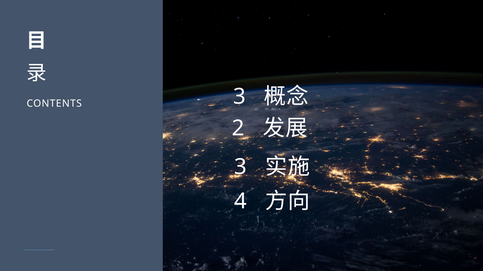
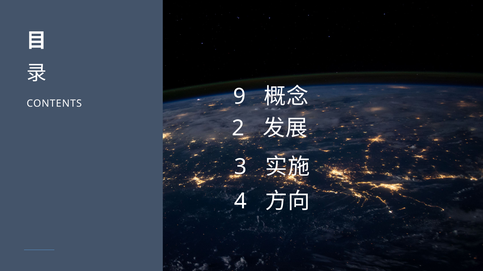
CONTENTS 3: 3 -> 9
